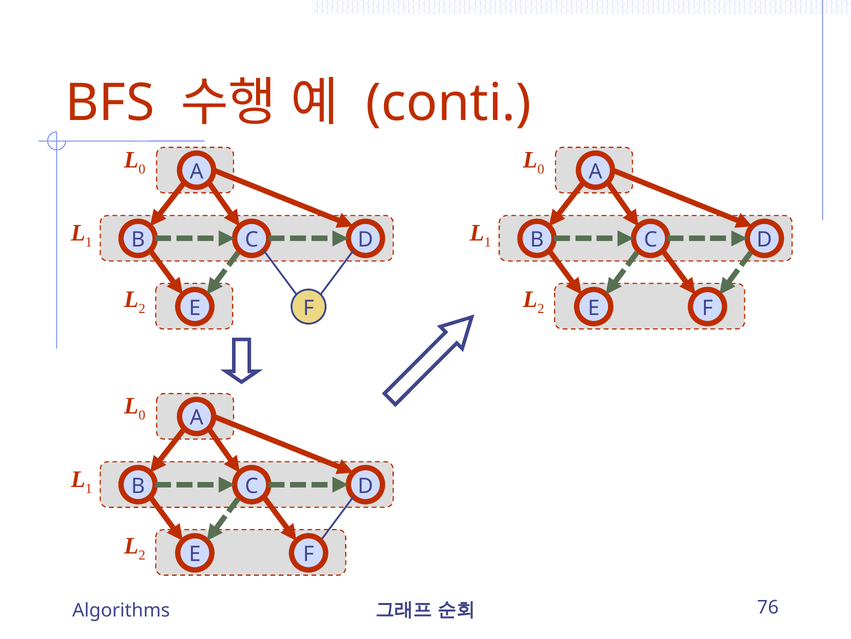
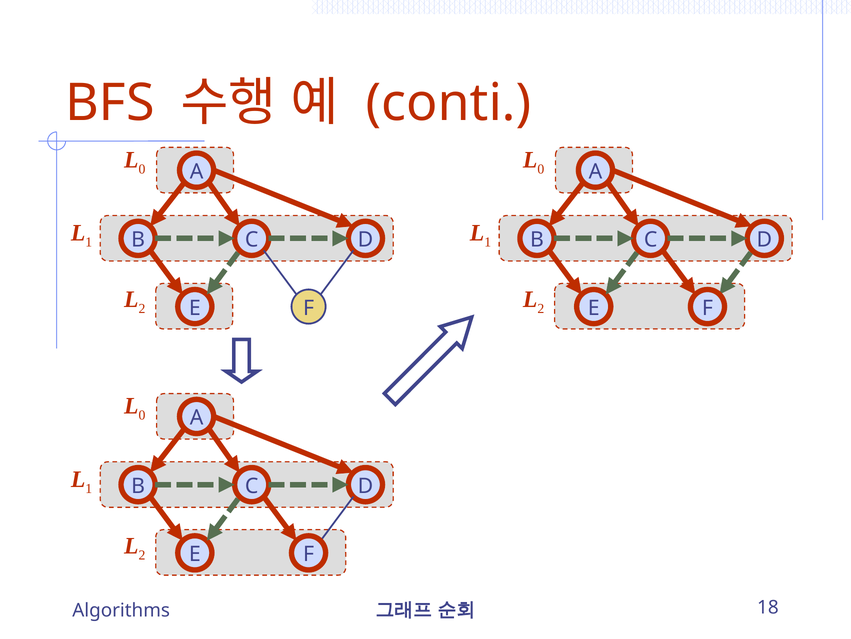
76: 76 -> 18
